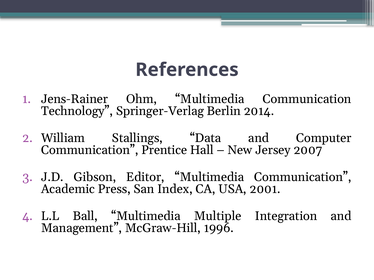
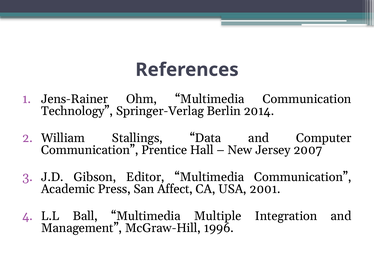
Index: Index -> Affect
